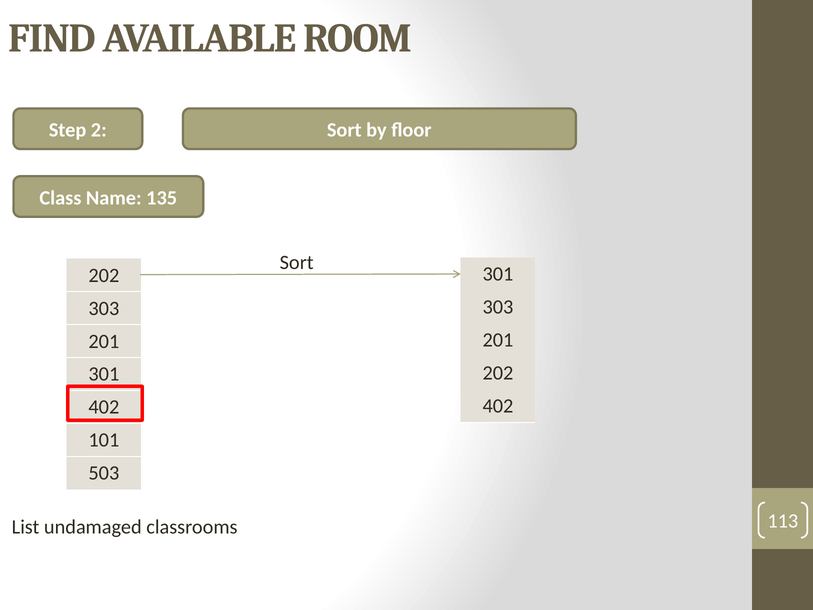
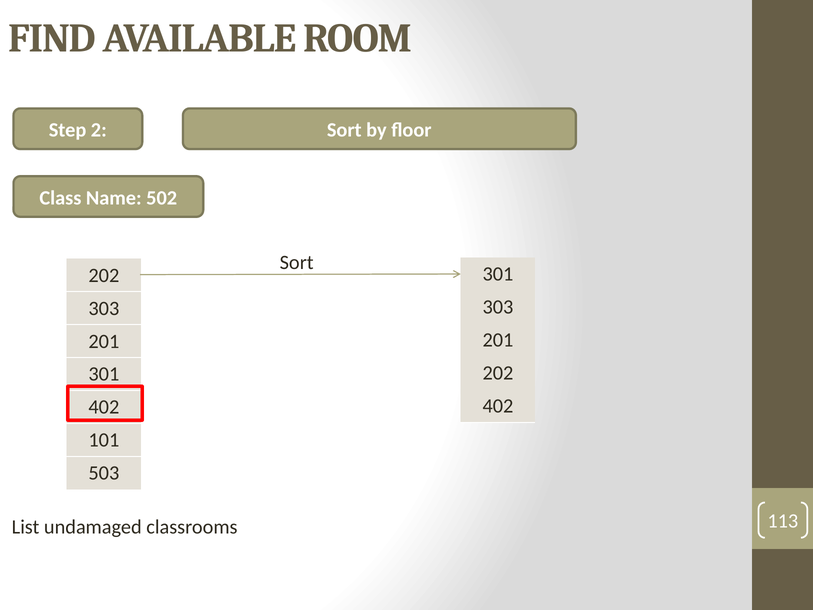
135: 135 -> 502
